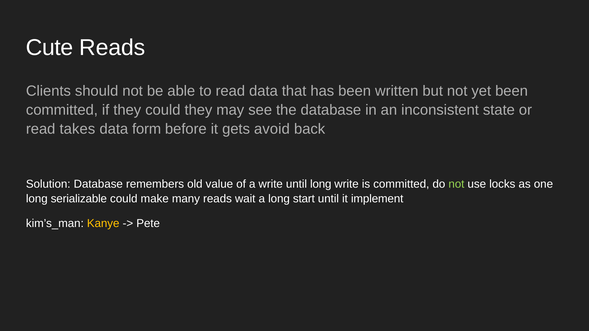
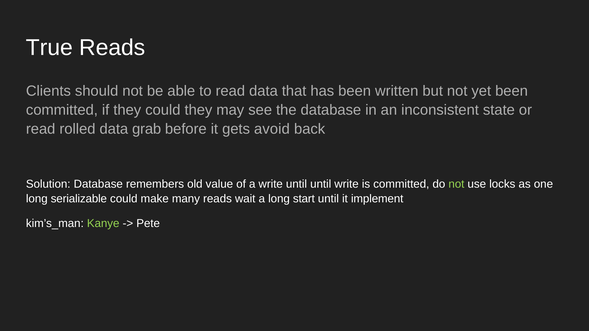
Cute: Cute -> True
takes: takes -> rolled
form: form -> grab
until long: long -> until
Kanye colour: yellow -> light green
